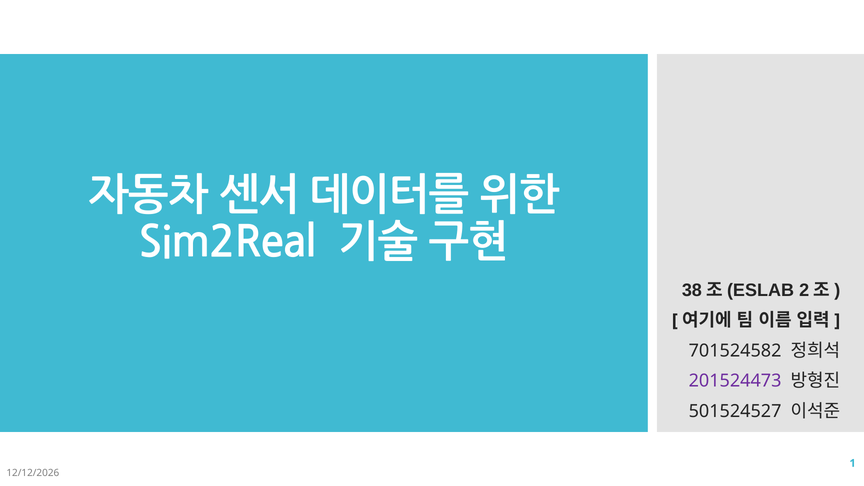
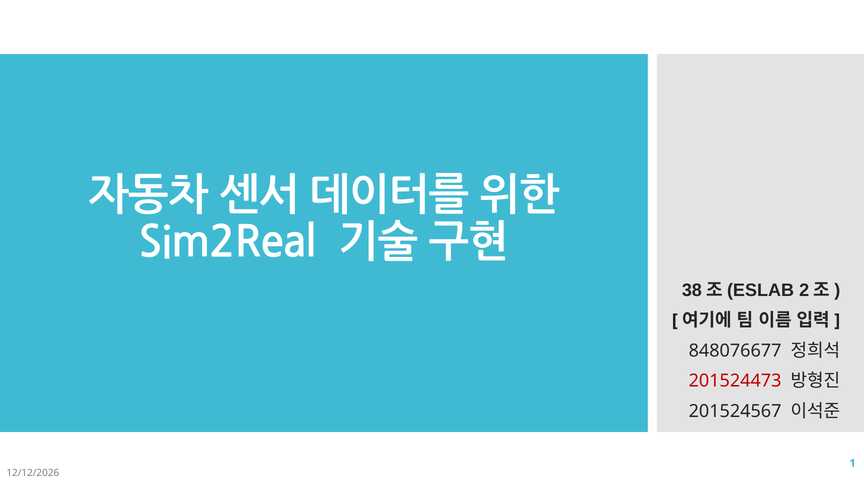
701524582: 701524582 -> 848076677
201524473 colour: purple -> red
501524527: 501524527 -> 201524567
